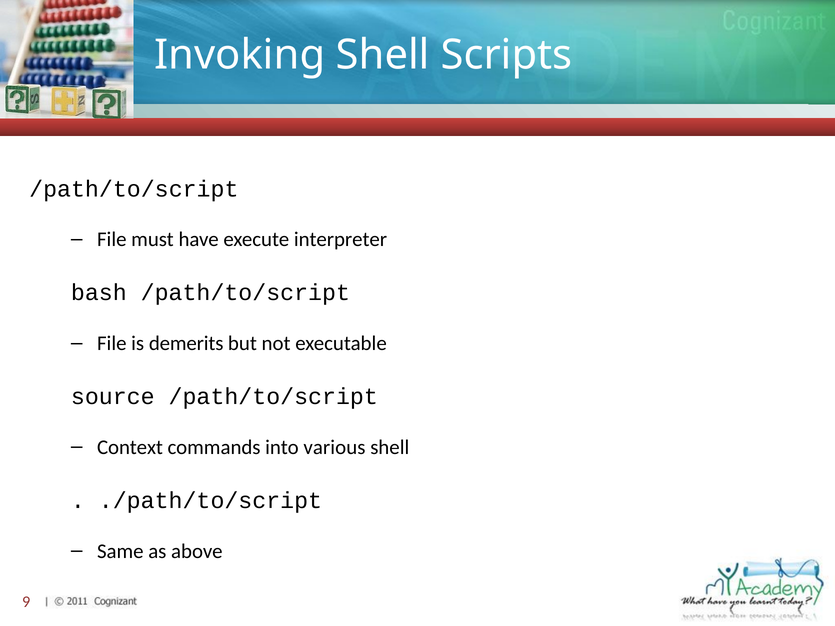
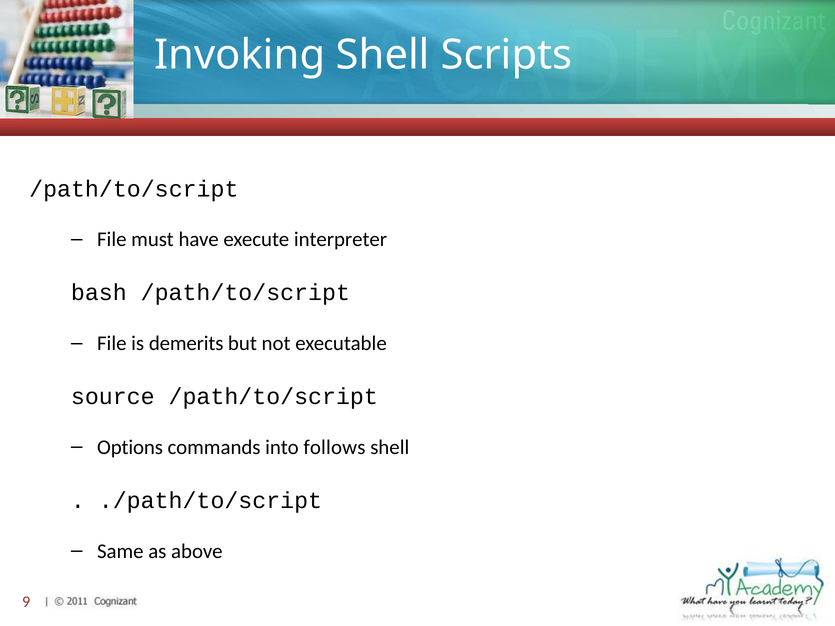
Context: Context -> Options
various: various -> follows
